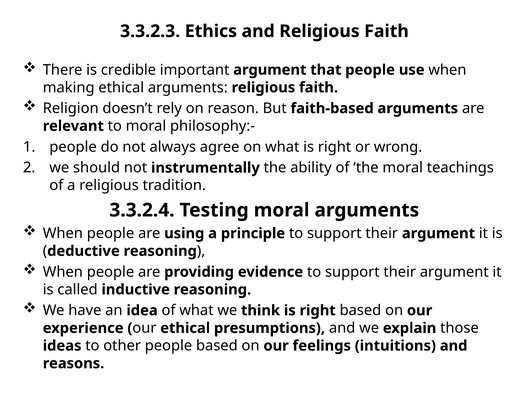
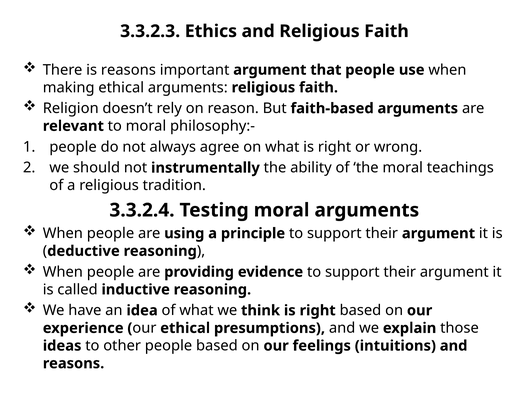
is credible: credible -> reasons
